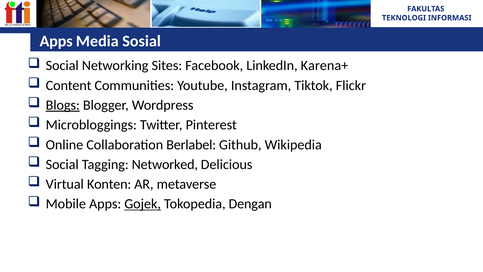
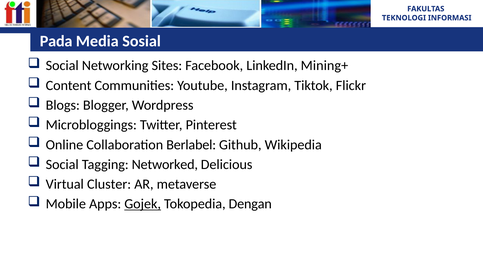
Apps at (56, 41): Apps -> Pada
Karena+: Karena+ -> Mining+
Blogs underline: present -> none
Konten: Konten -> Cluster
